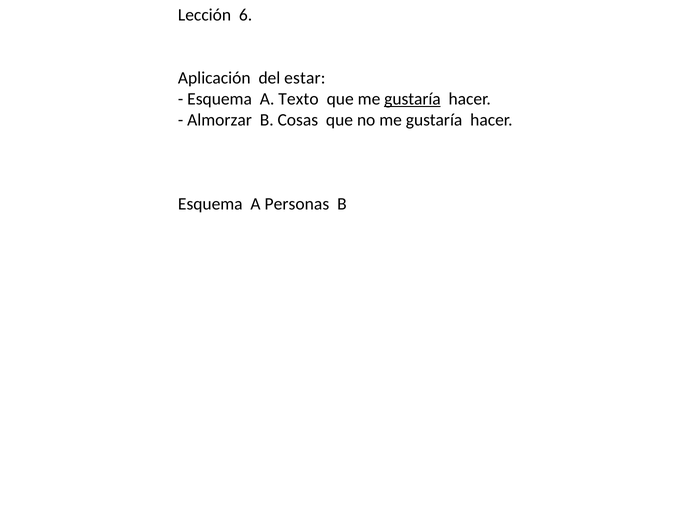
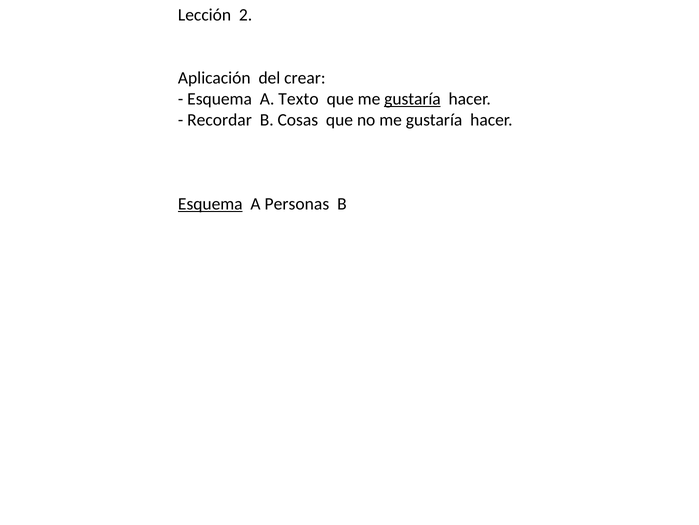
6: 6 -> 2
estar: estar -> crear
Almorzar: Almorzar -> Recordar
Esquema at (210, 204) underline: none -> present
